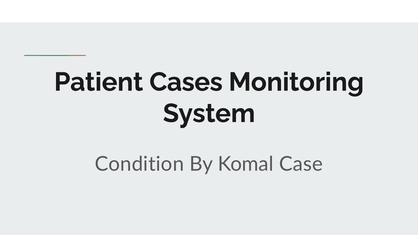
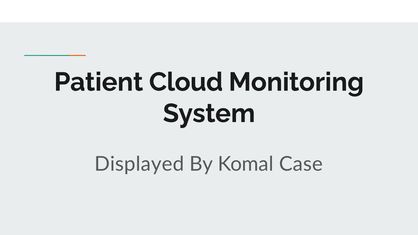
Cases: Cases -> Cloud
Condition: Condition -> Displayed
